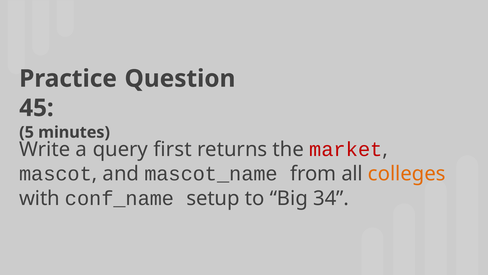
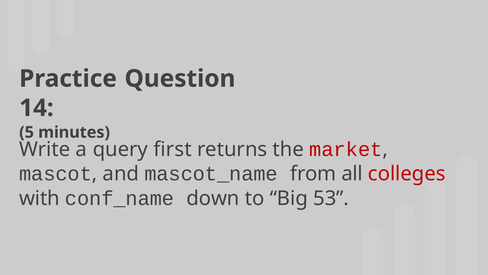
45: 45 -> 14
colleges colour: orange -> red
setup: setup -> down
34: 34 -> 53
